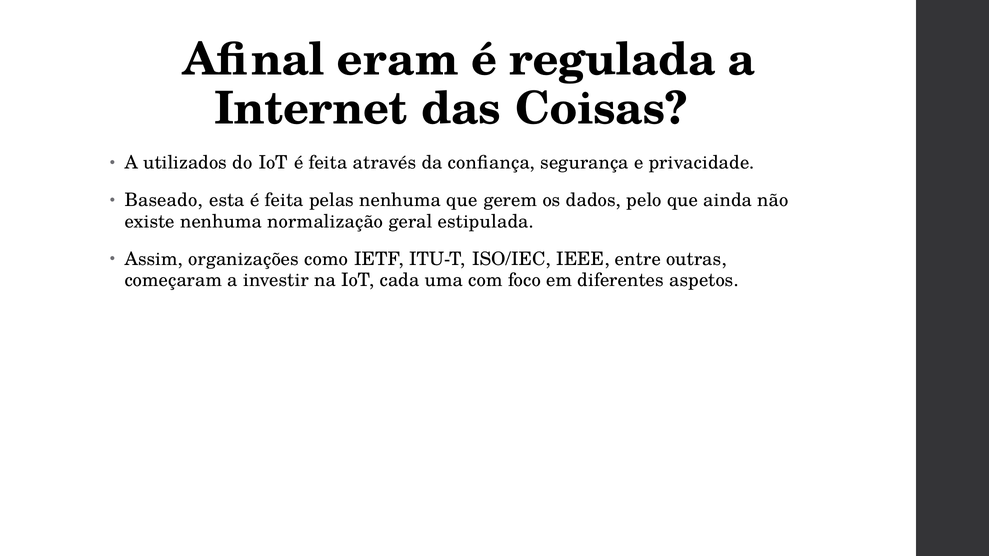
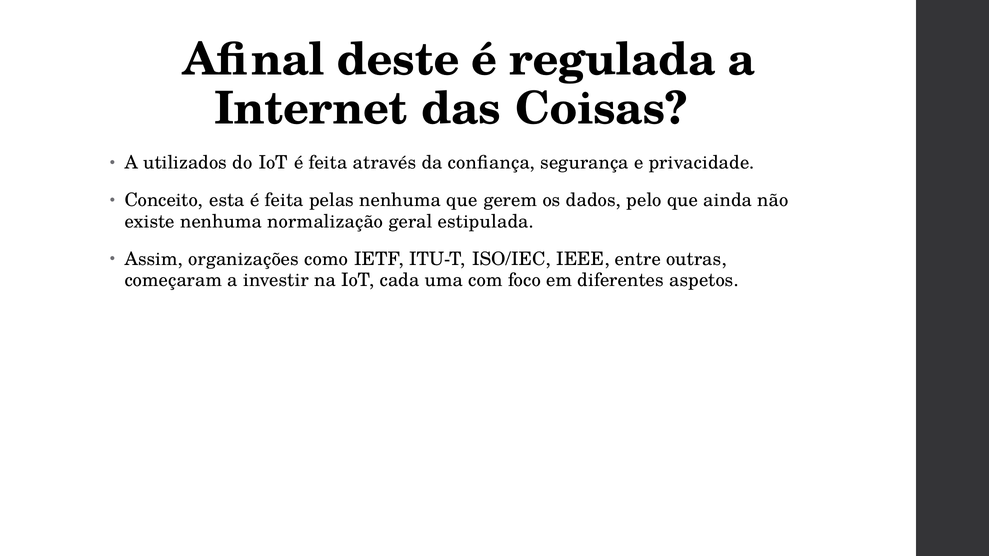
eram: eram -> deste
Baseado: Baseado -> Conceito
